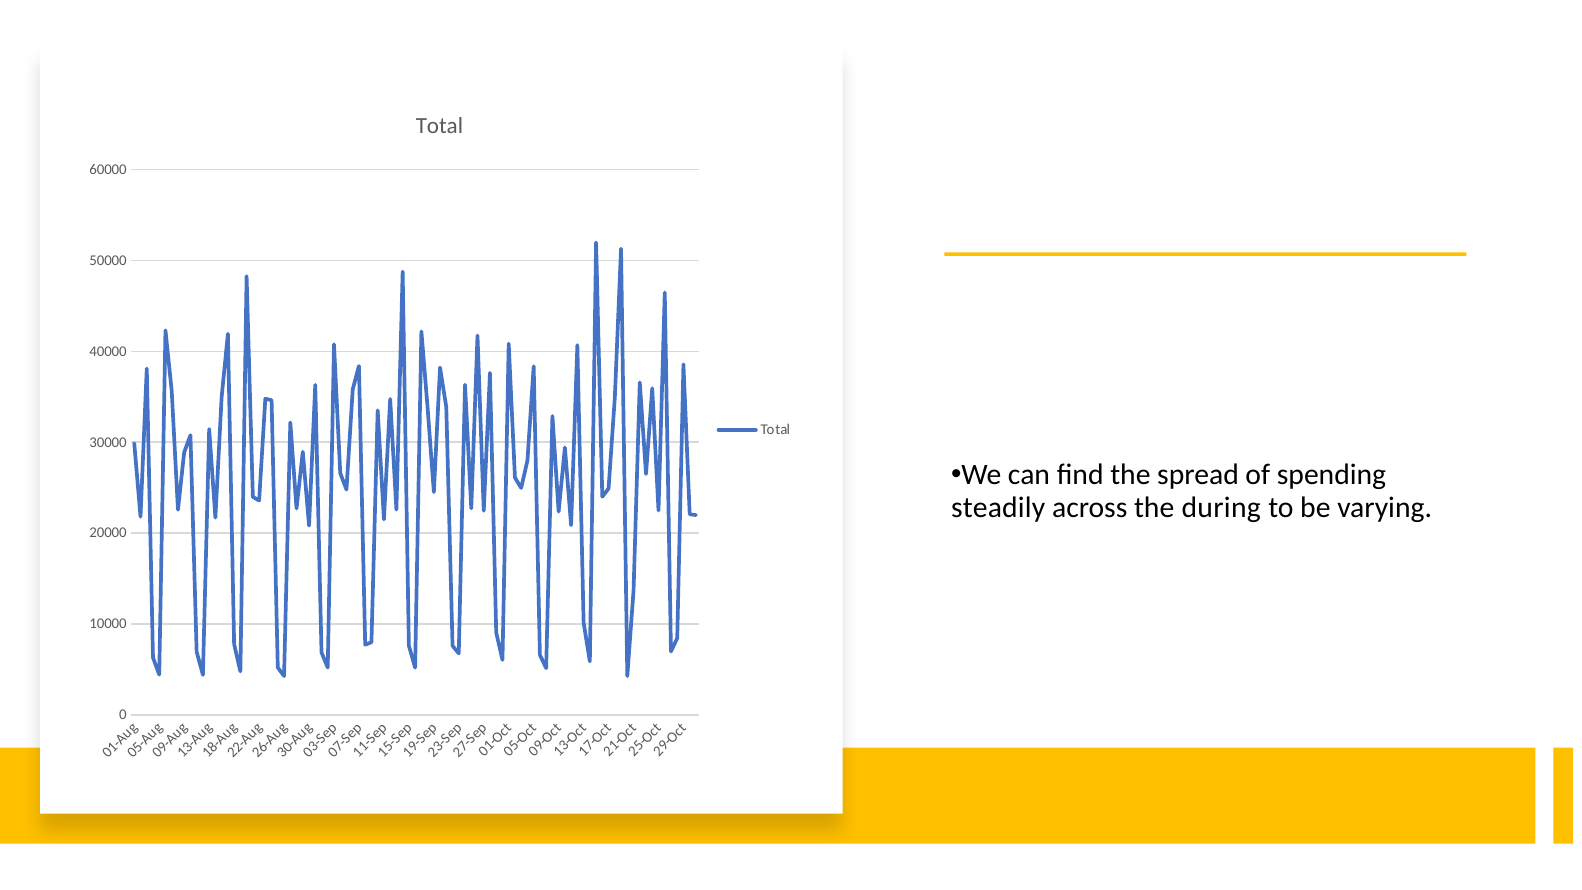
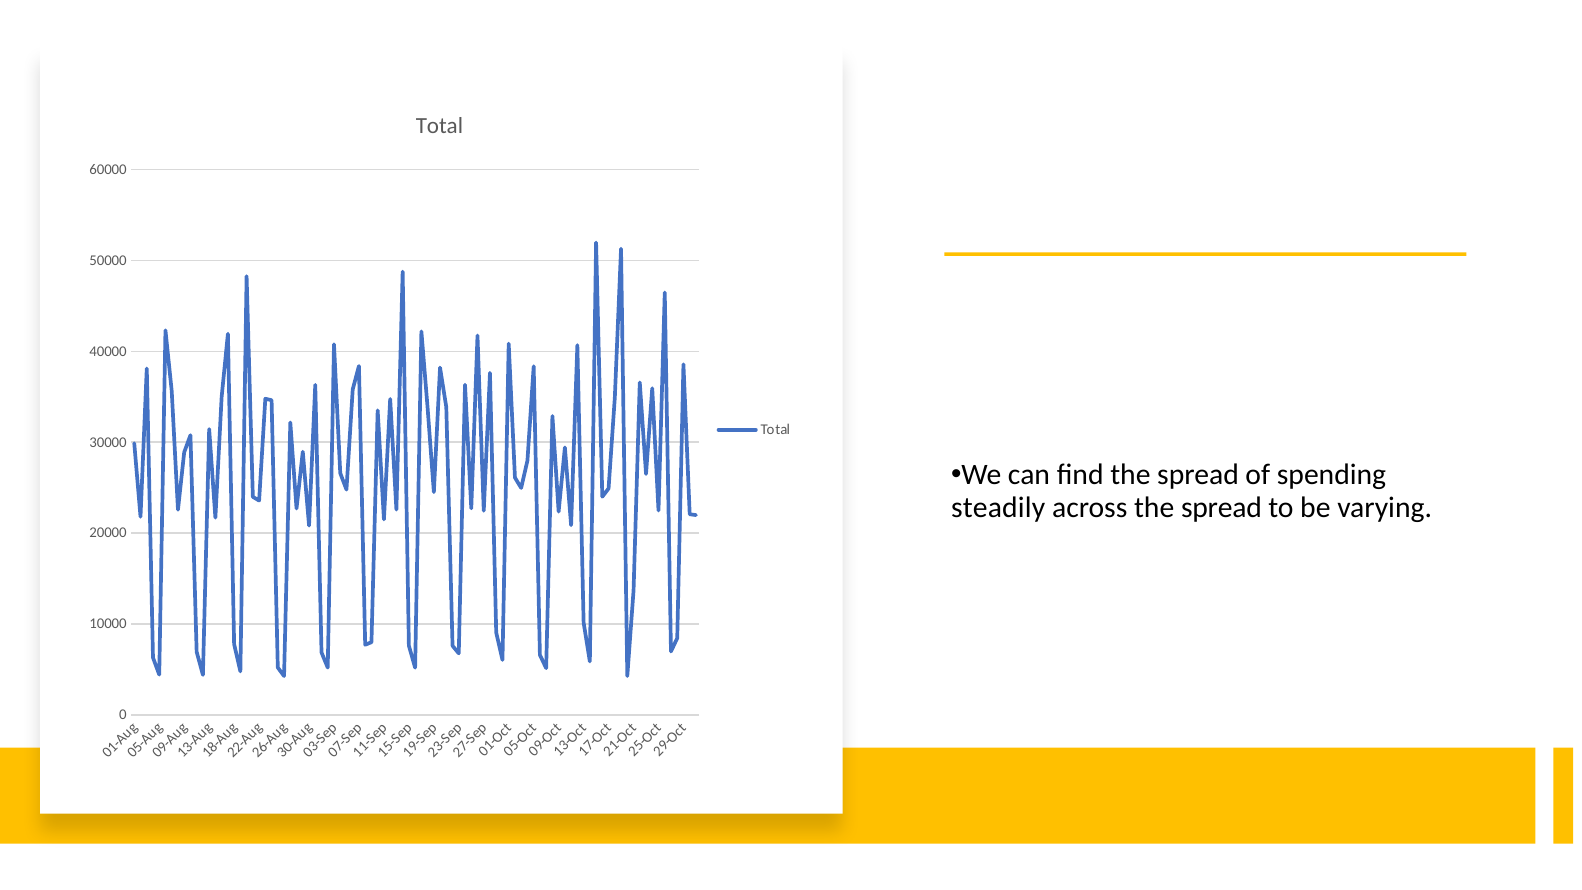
across the during: during -> spread
